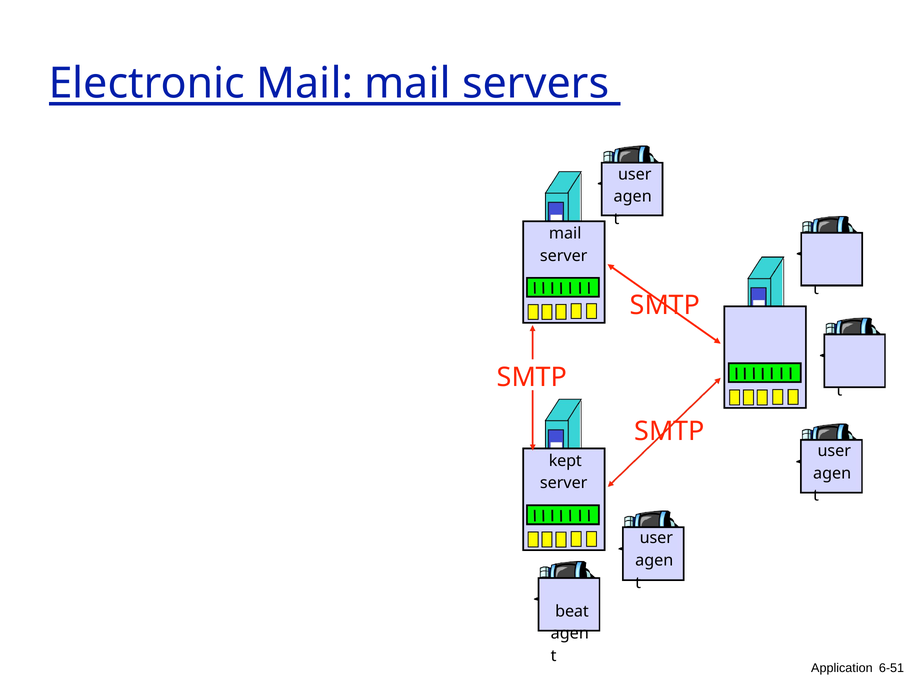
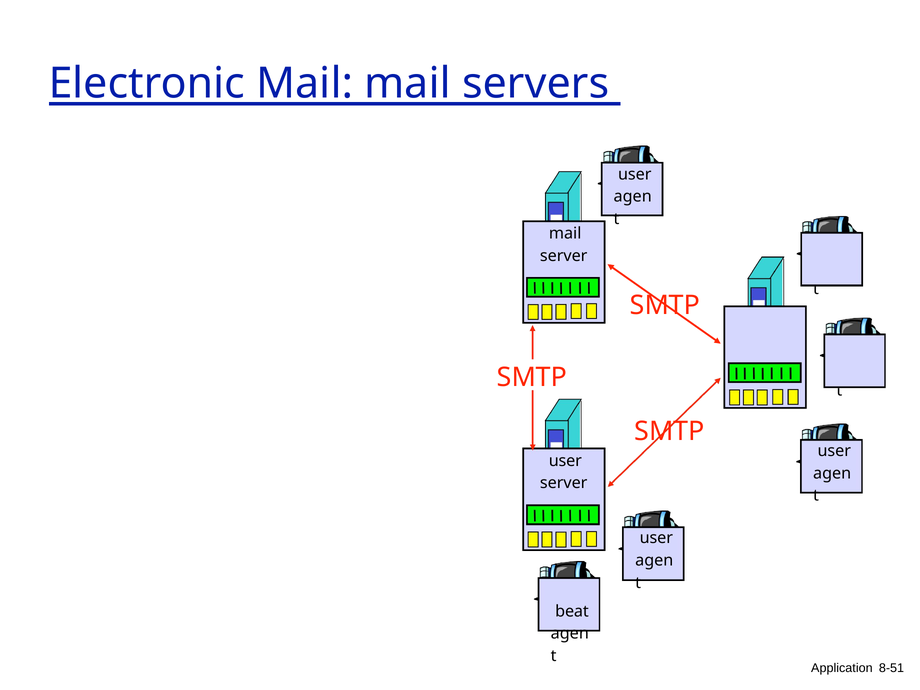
kept at (565, 461): kept -> user
6-51: 6-51 -> 8-51
